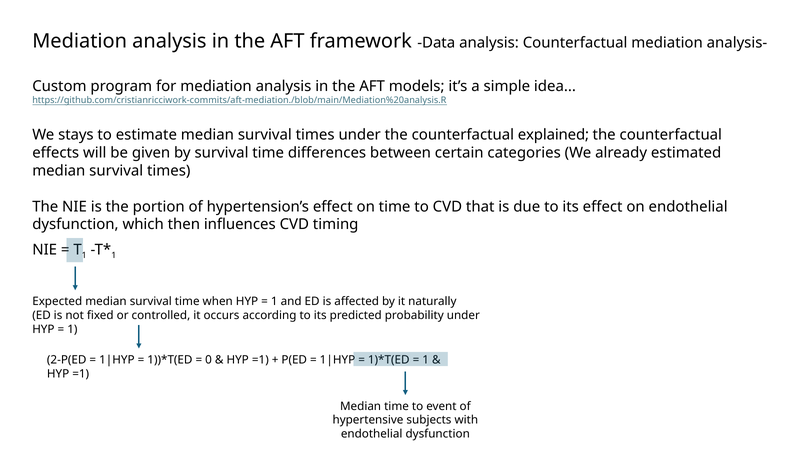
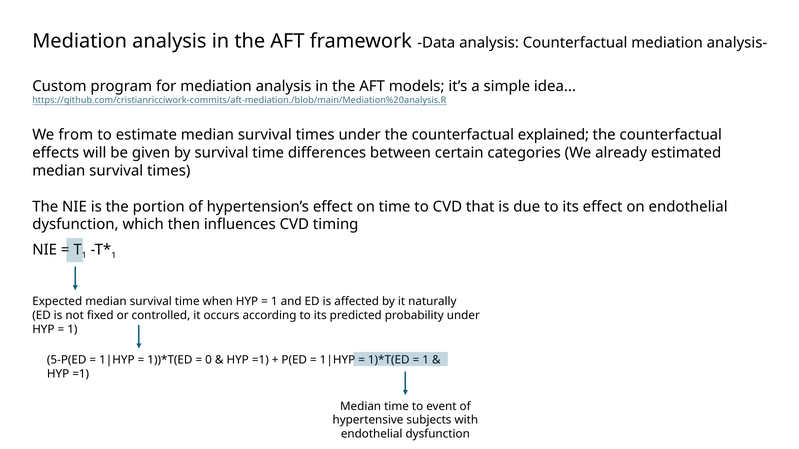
stays: stays -> from
2-P(ED: 2-P(ED -> 5-P(ED
